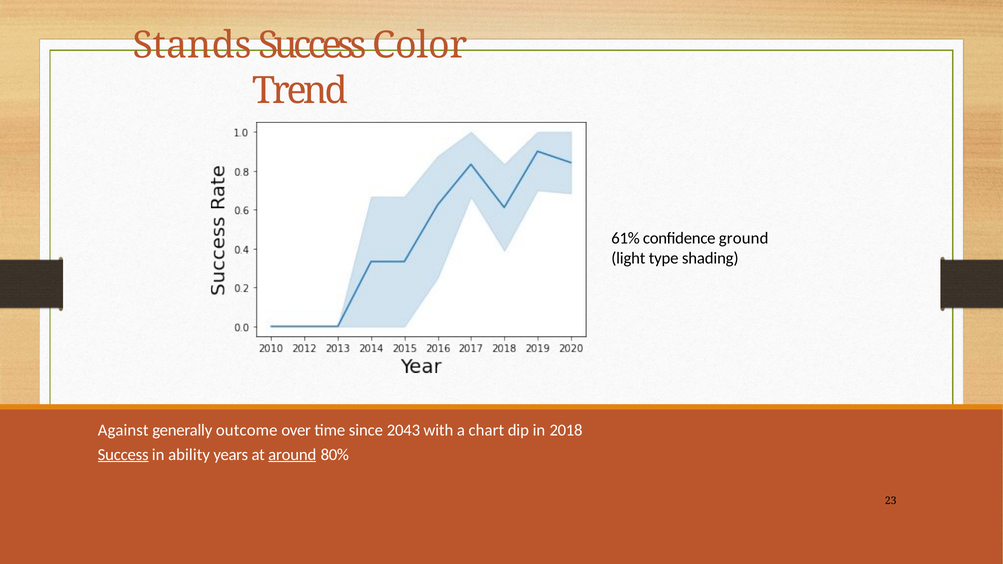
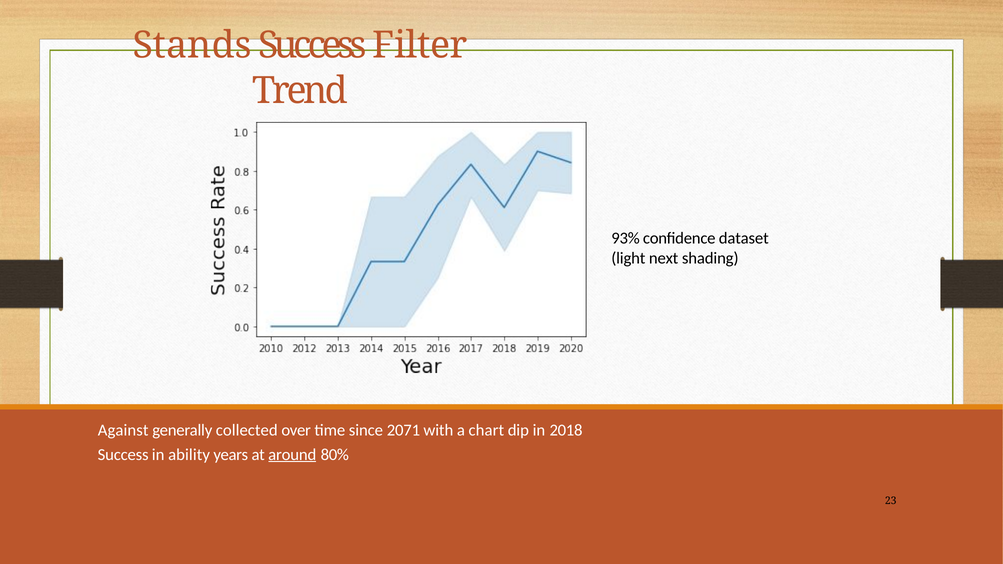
Color: Color -> Filter
61%: 61% -> 93%
ground: ground -> dataset
type: type -> next
outcome: outcome -> collected
2043: 2043 -> 2071
Success at (123, 455) underline: present -> none
